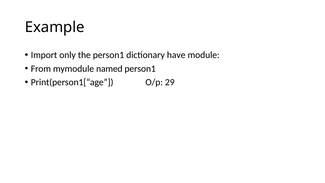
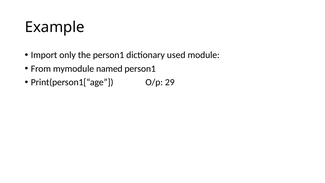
have: have -> used
